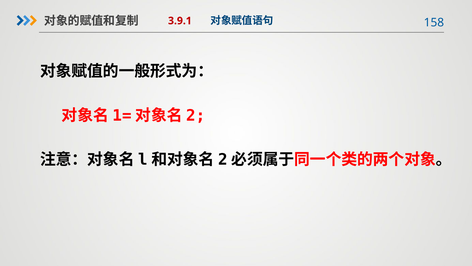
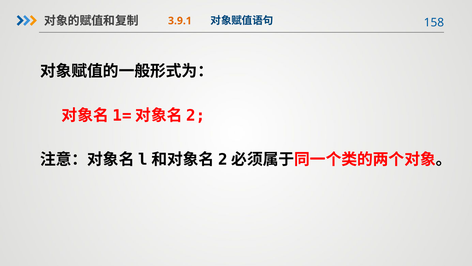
3.9.1 colour: red -> orange
